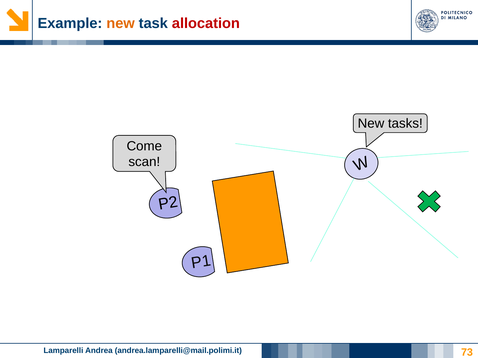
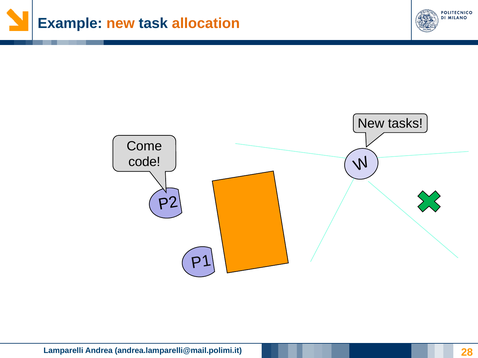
allocation colour: red -> orange
scan: scan -> code
73: 73 -> 28
